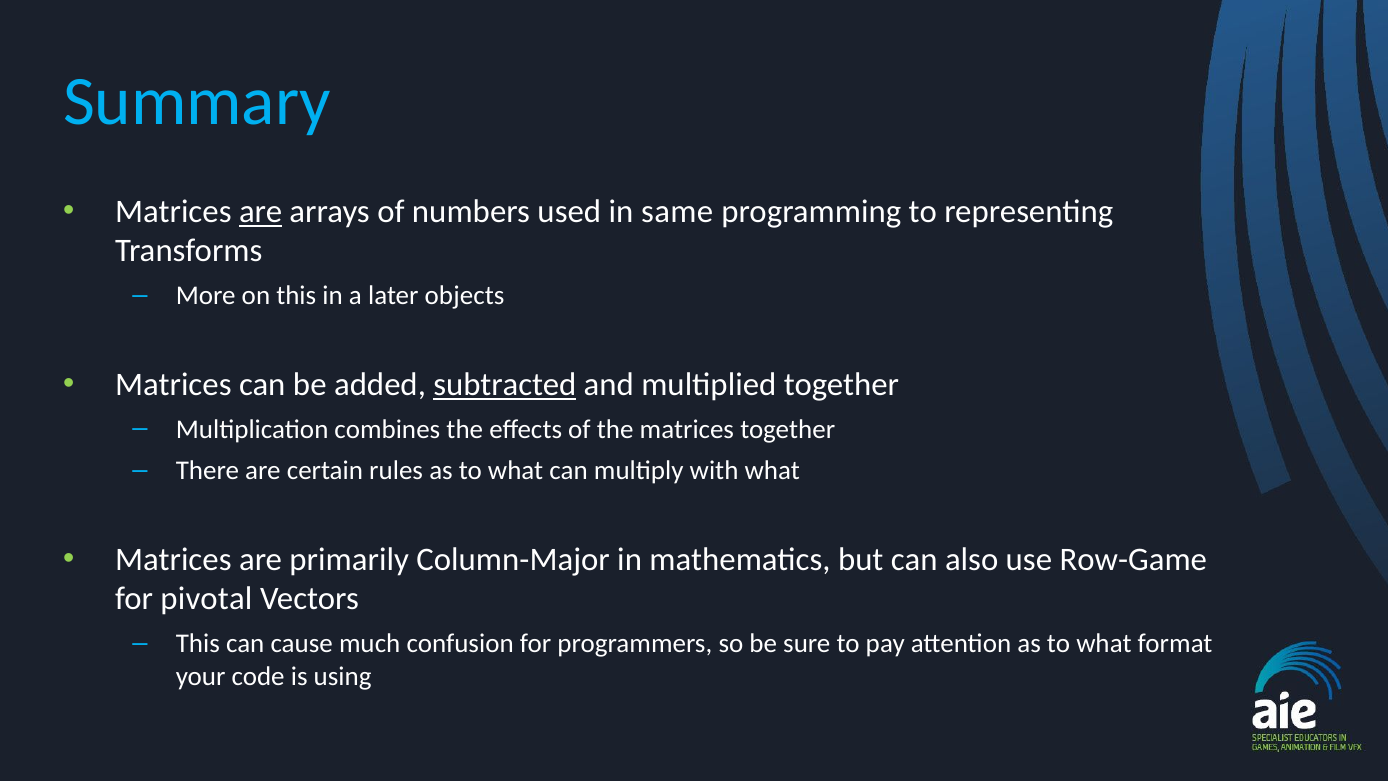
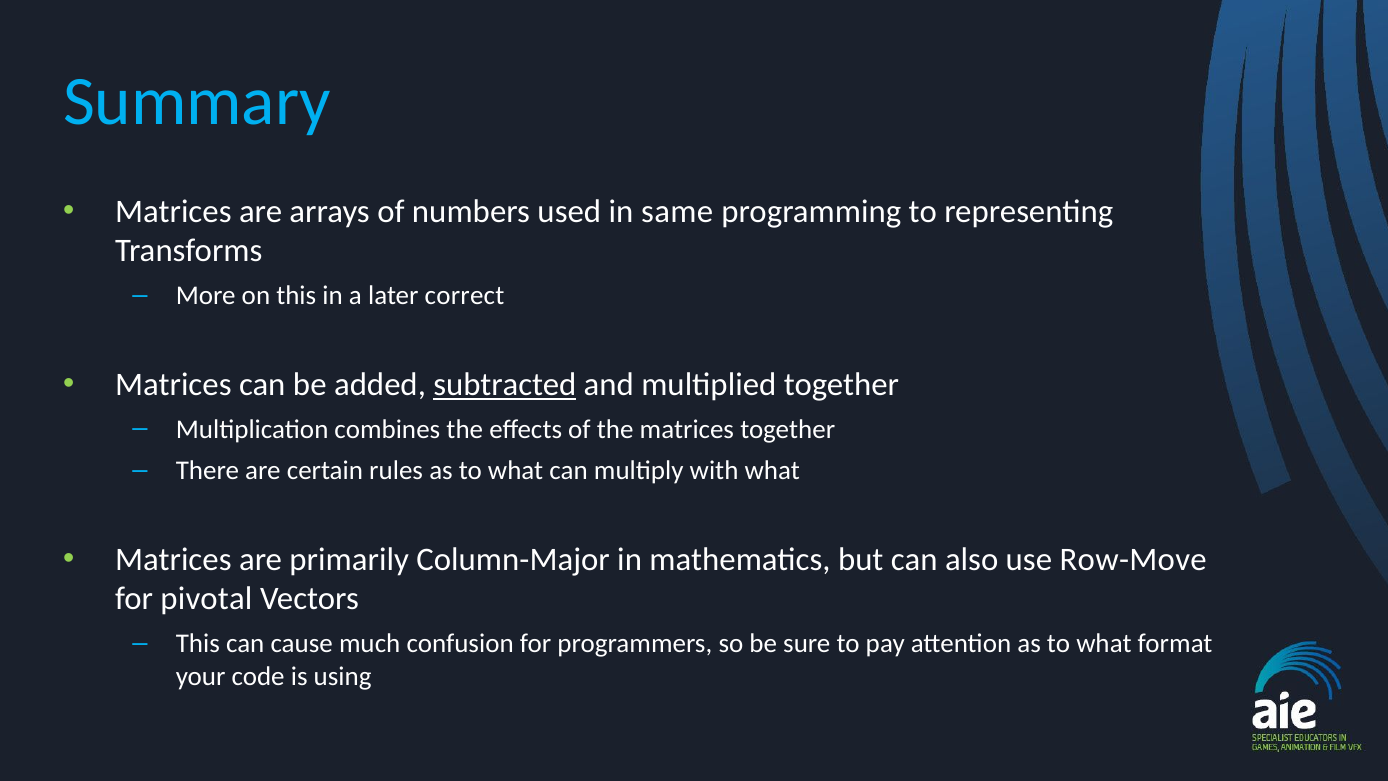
are at (261, 212) underline: present -> none
objects: objects -> correct
Row-Game: Row-Game -> Row-Move
